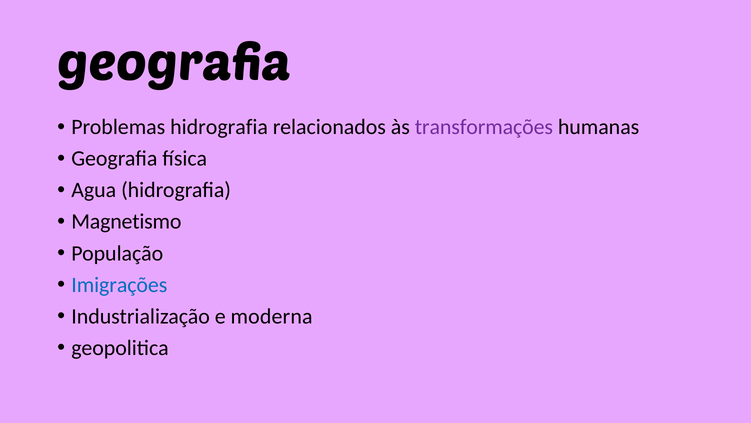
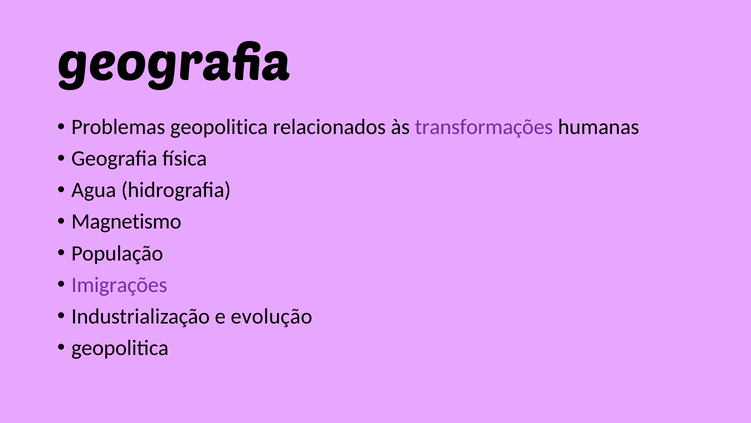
Problemas hidrografia: hidrografia -> geopolitica
Imigrações colour: blue -> purple
moderna: moderna -> evolução
